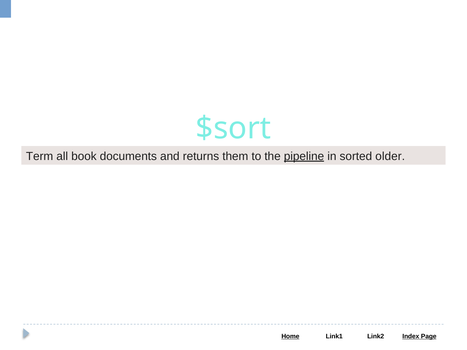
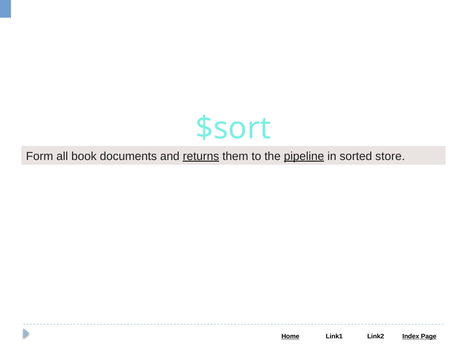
Term: Term -> Form
returns underline: none -> present
older: older -> store
